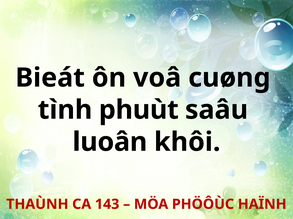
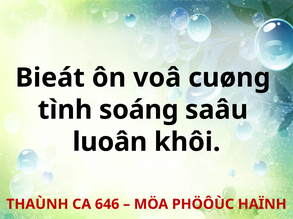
phuùt: phuùt -> soáng
143: 143 -> 646
